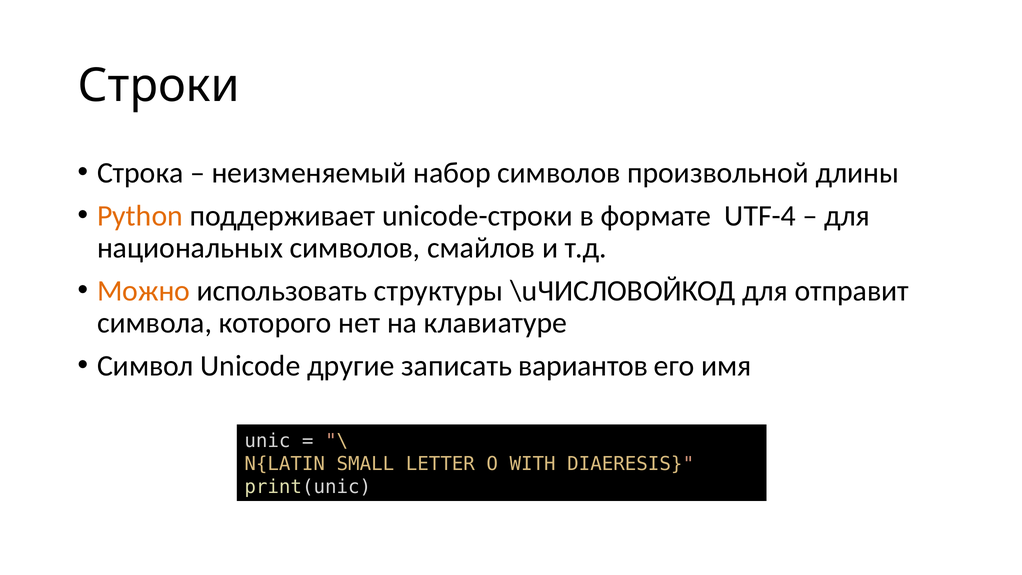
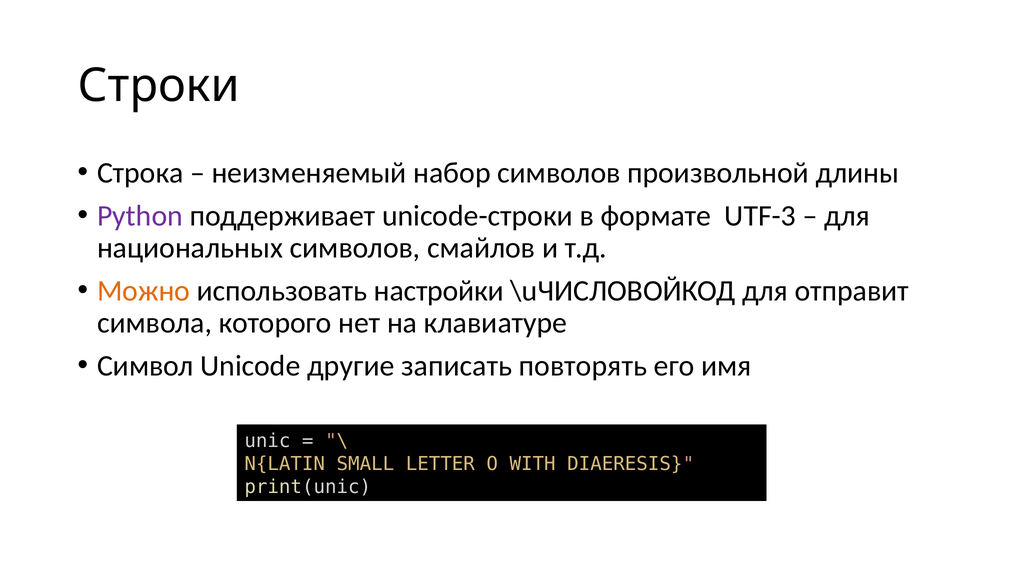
Python colour: orange -> purple
UTF-4: UTF-4 -> UTF-3
структуры: структуры -> настройки
вариантов: вариантов -> повторять
